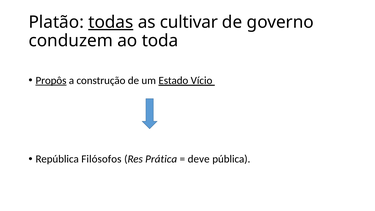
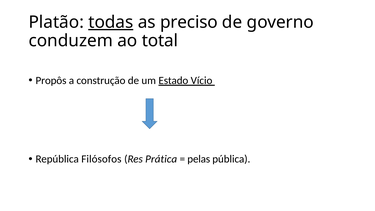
cultivar: cultivar -> preciso
toda: toda -> total
Propôs underline: present -> none
deve: deve -> pelas
